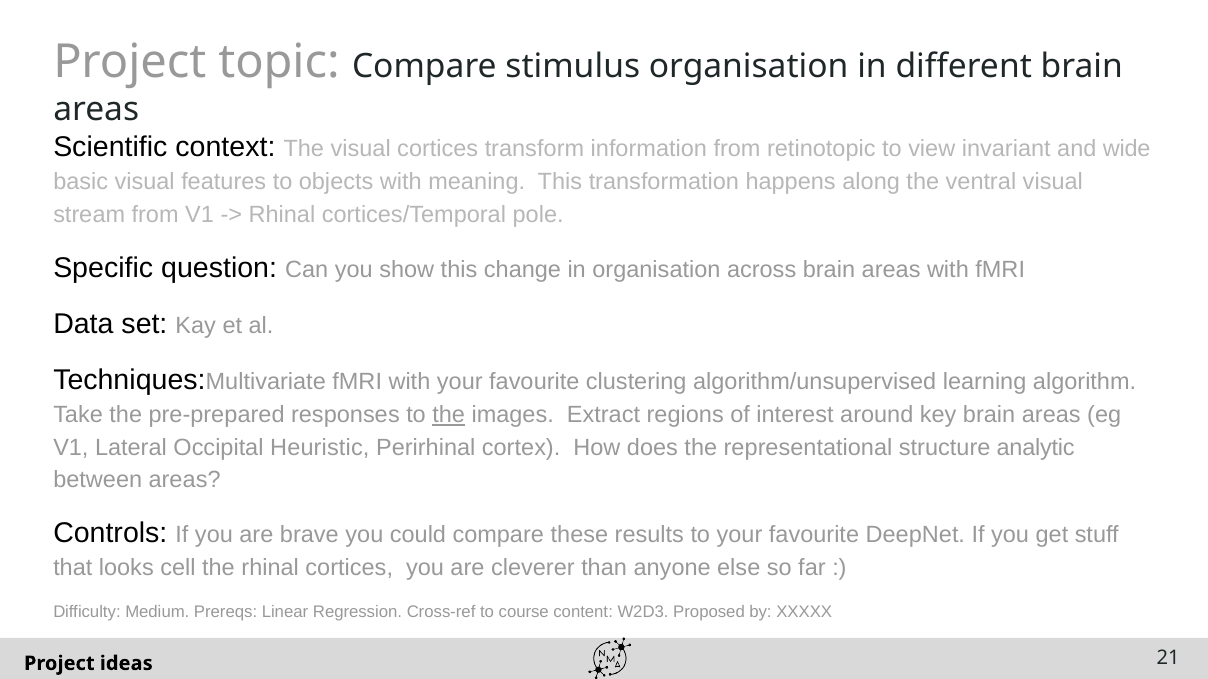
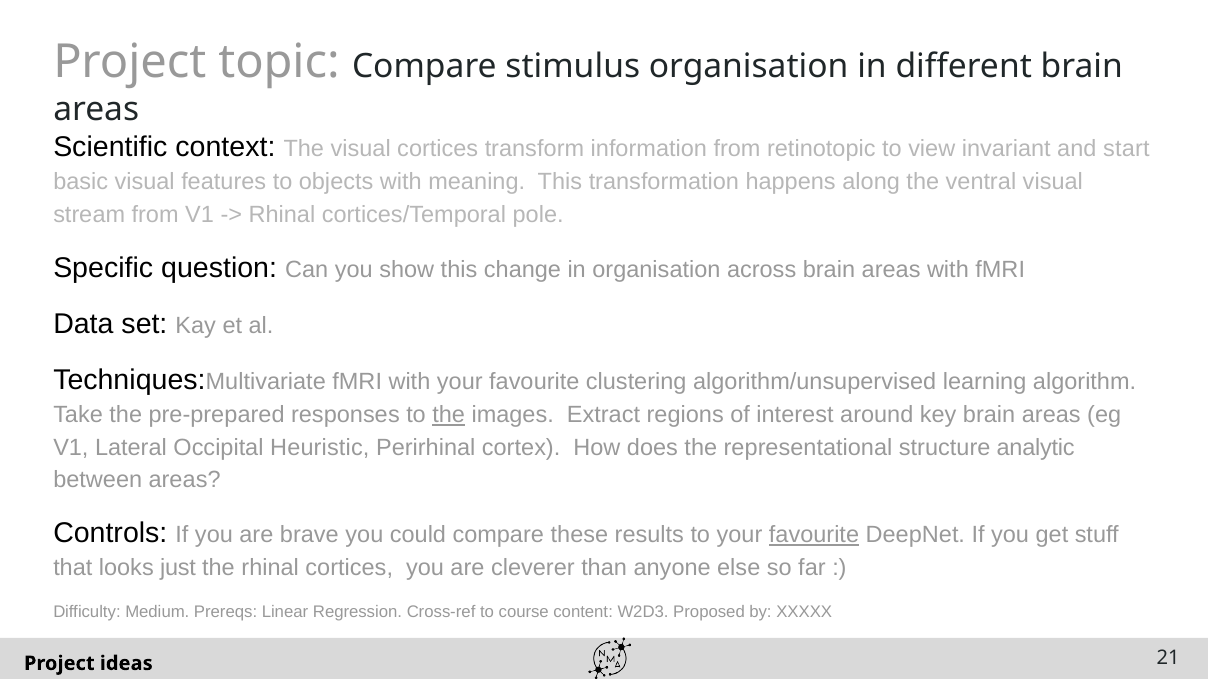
wide: wide -> start
favourite at (814, 535) underline: none -> present
cell: cell -> just
